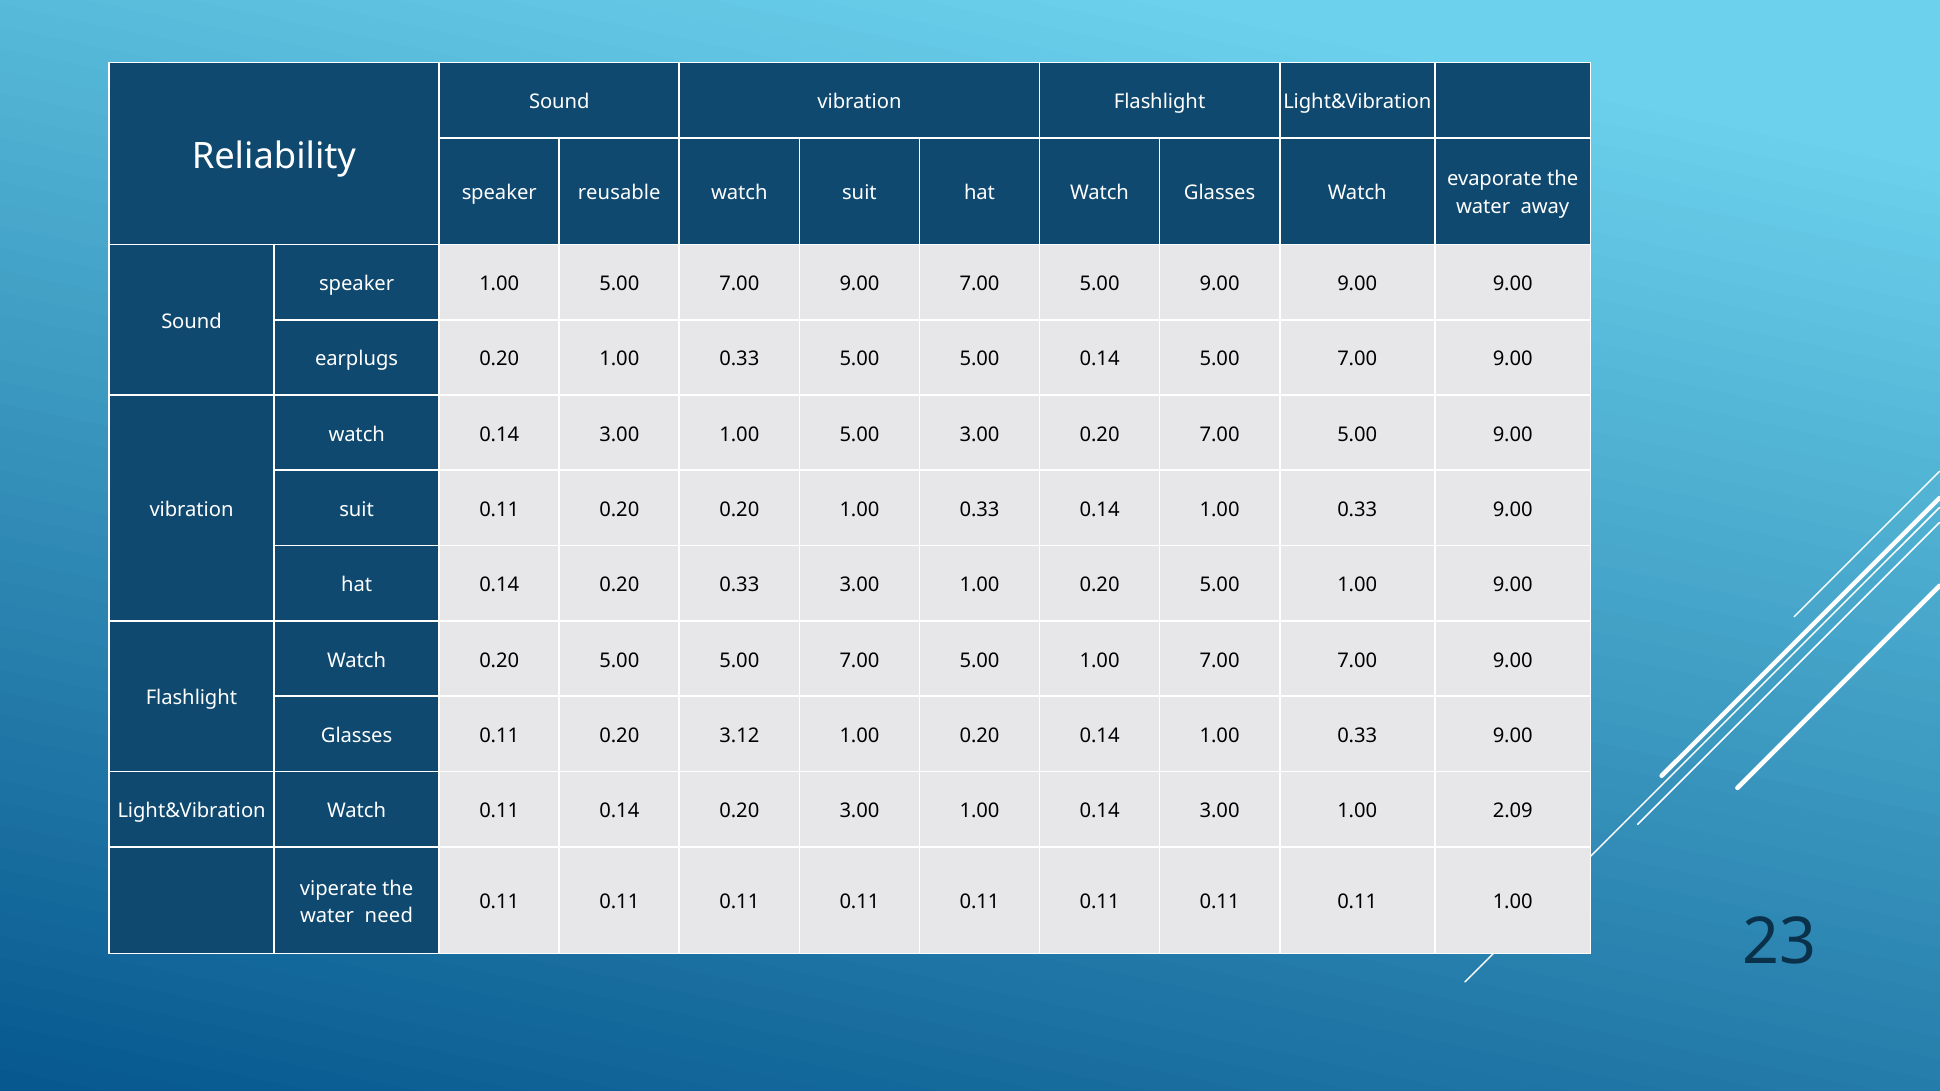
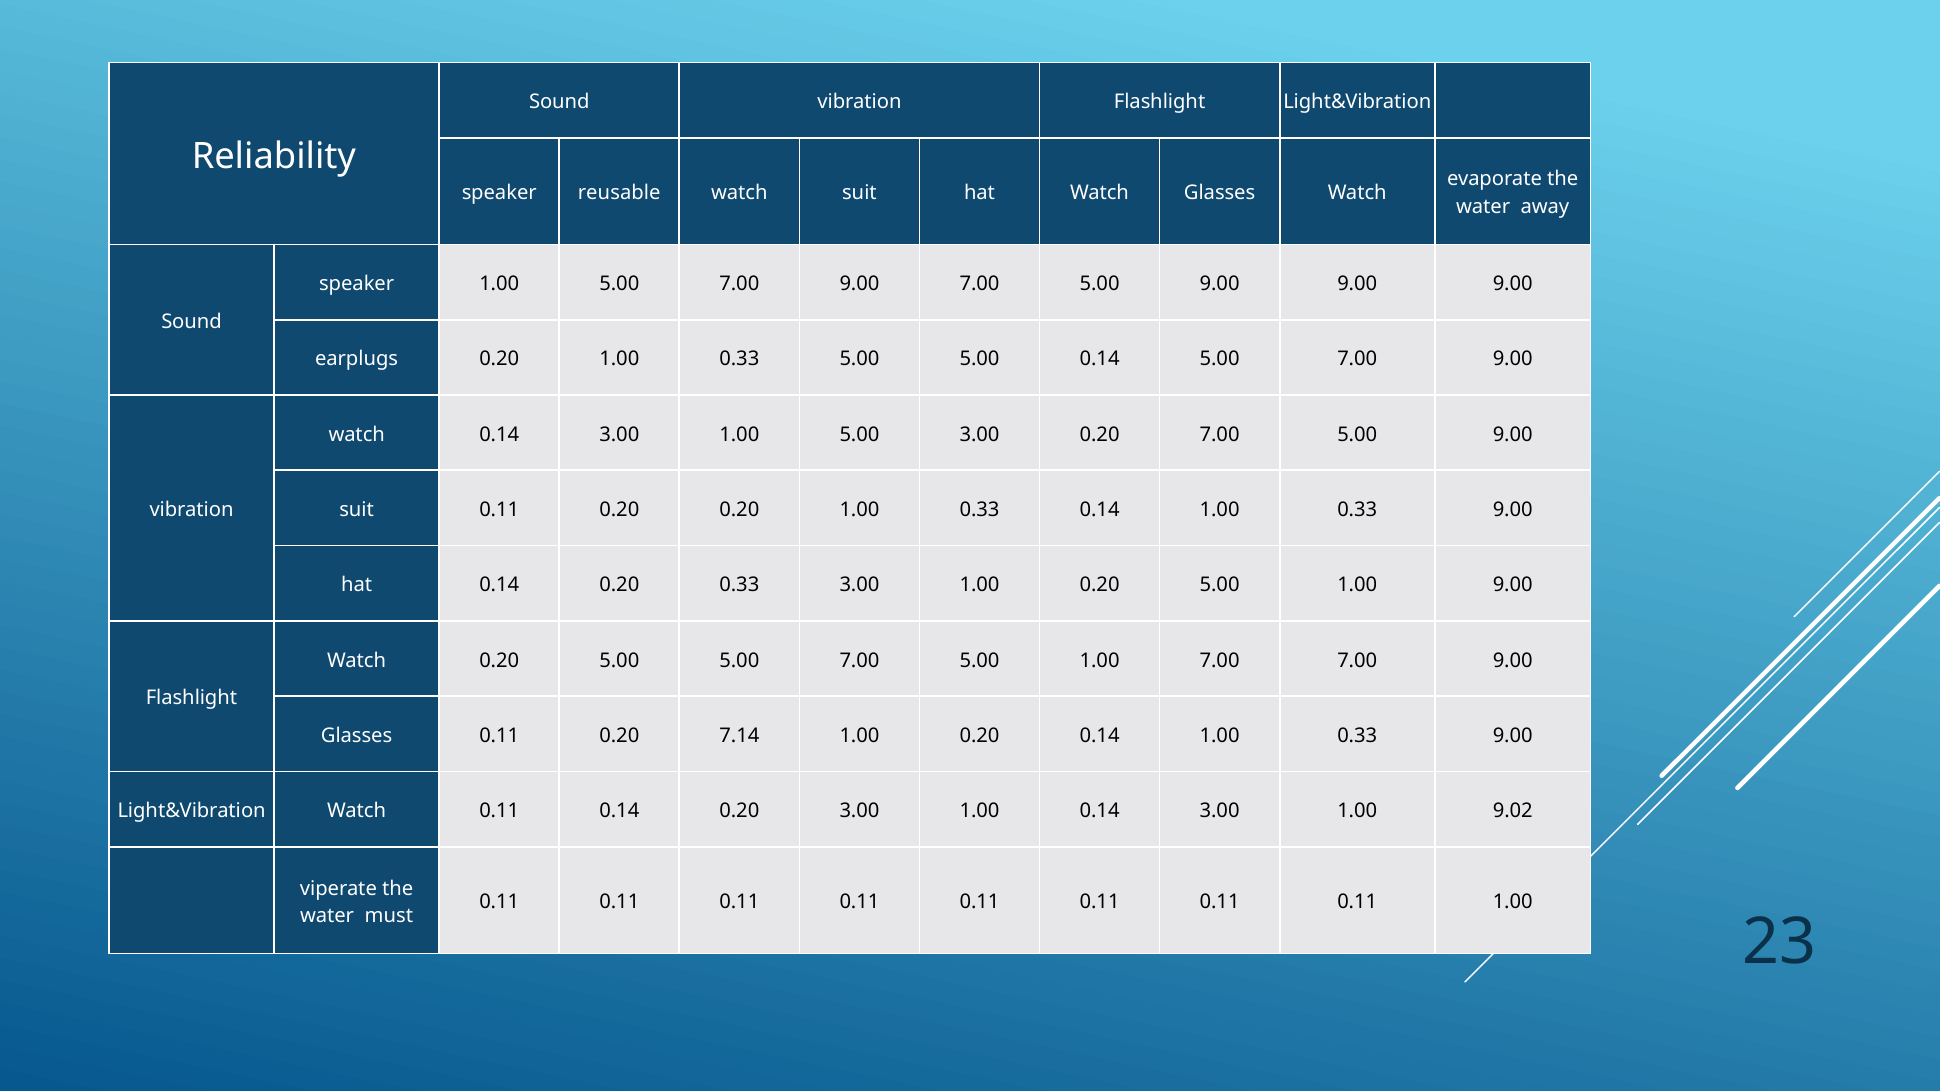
3.12: 3.12 -> 7.14
2.09: 2.09 -> 9.02
need: need -> must
